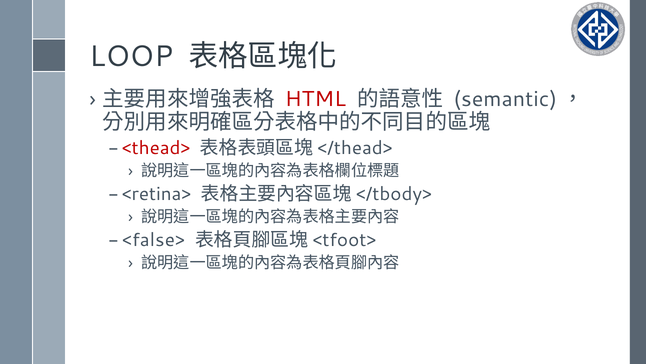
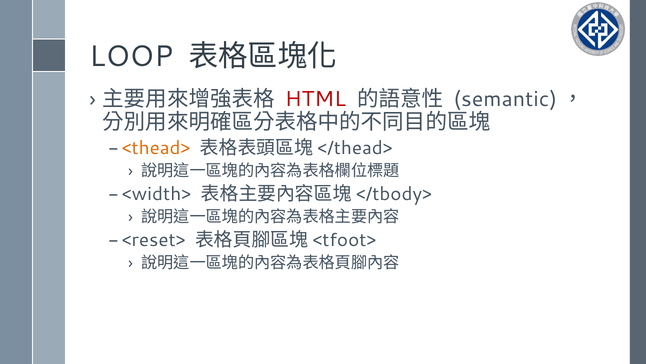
<thead> colour: red -> orange
<retina>: <retina> -> <width>
<false>: <false> -> <reset>
